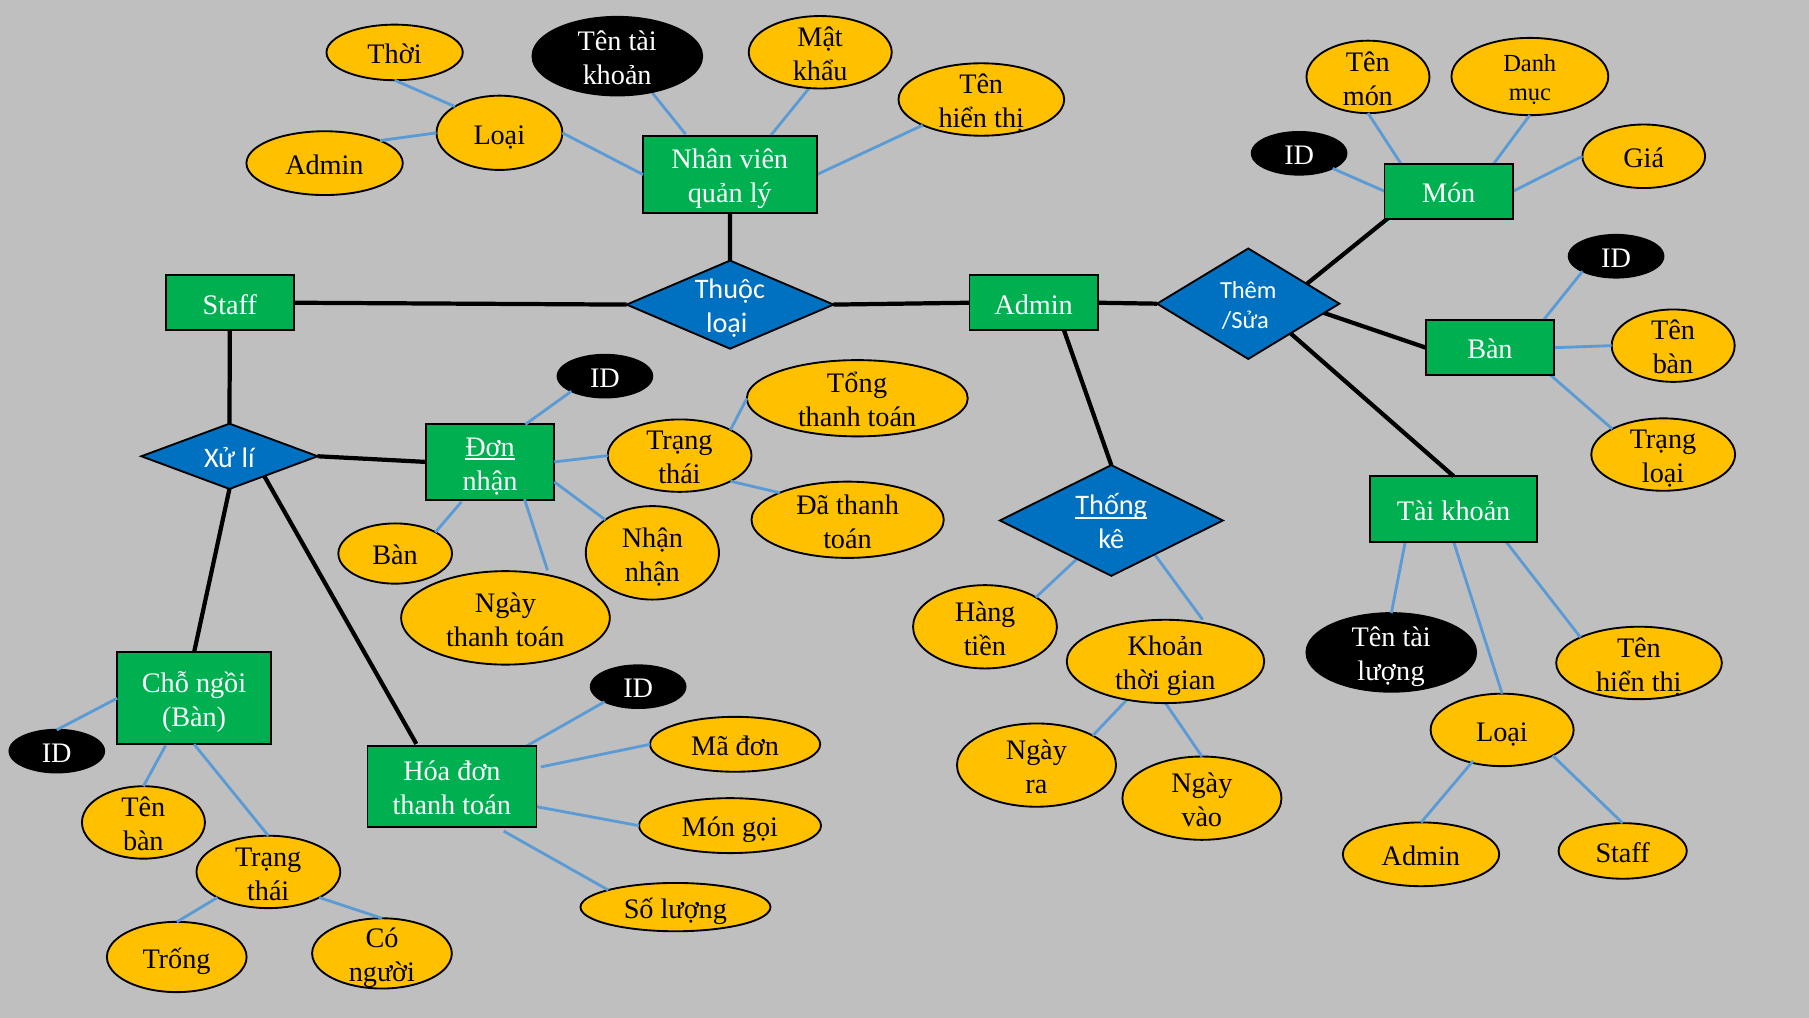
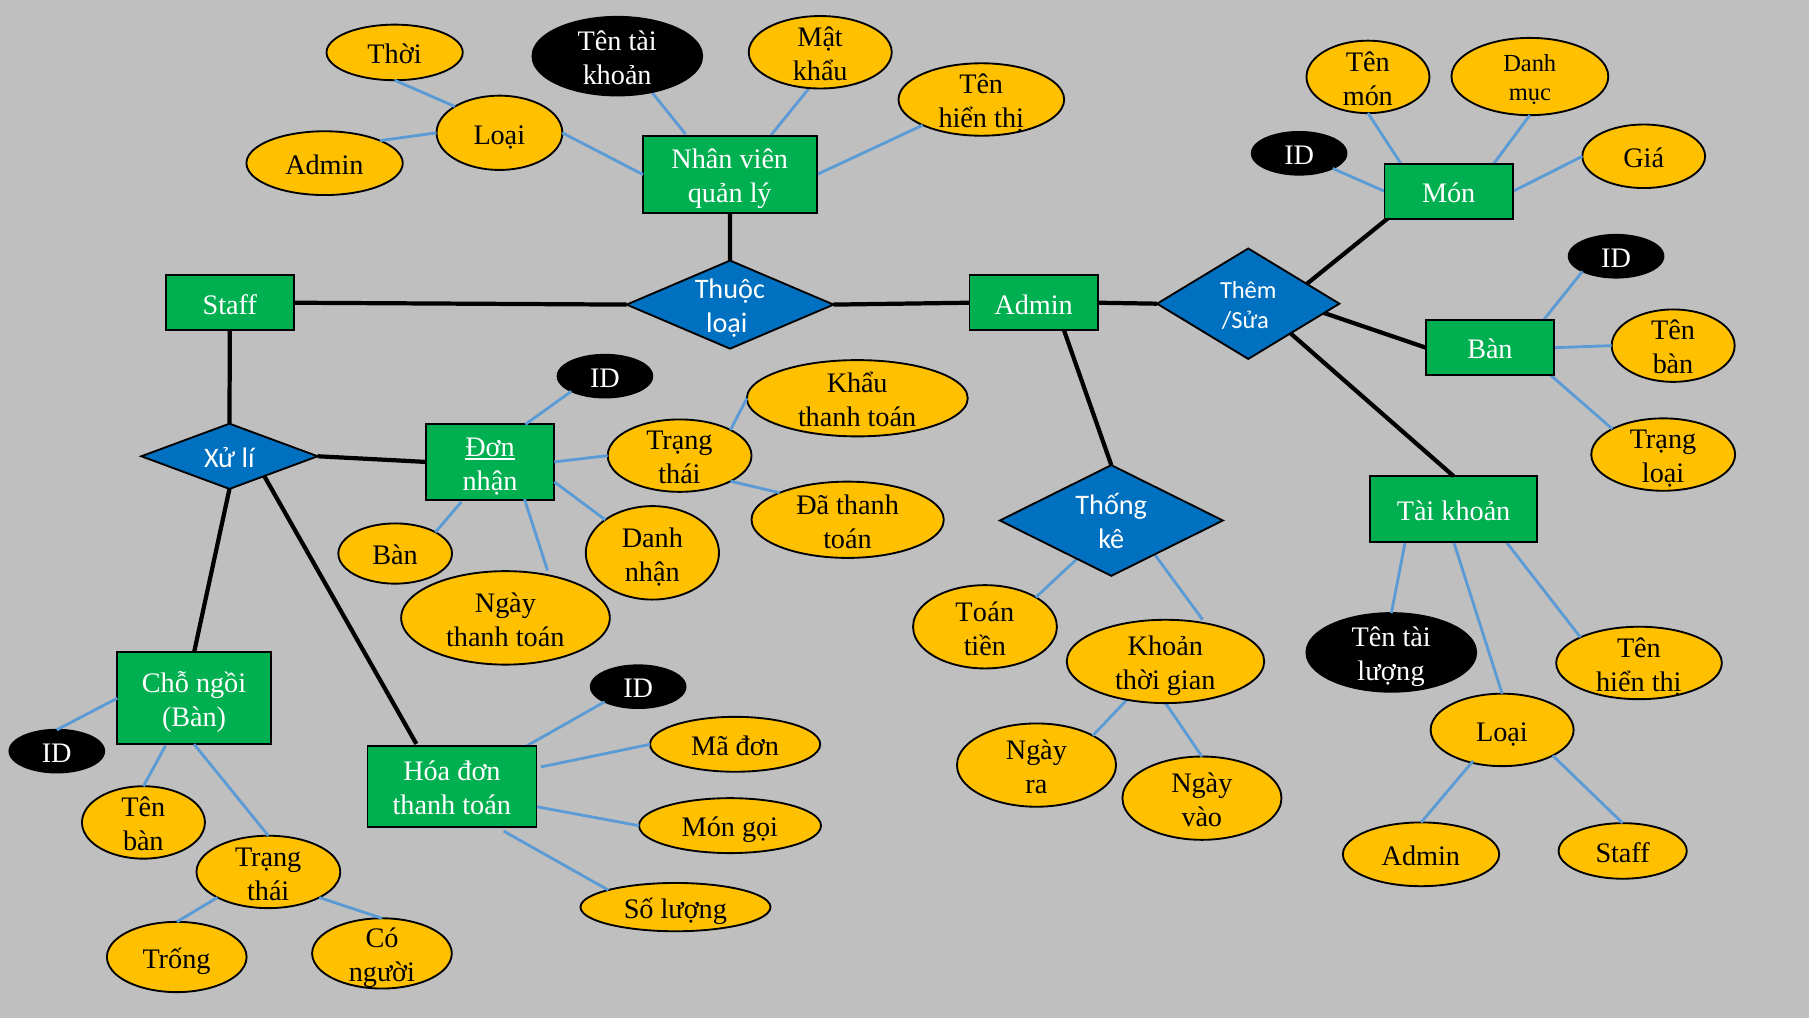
Tổng at (857, 383): Tổng -> Khẩu
Thống underline: present -> none
Nhận at (652, 538): Nhận -> Danh
Hàng at (985, 612): Hàng -> Toán
